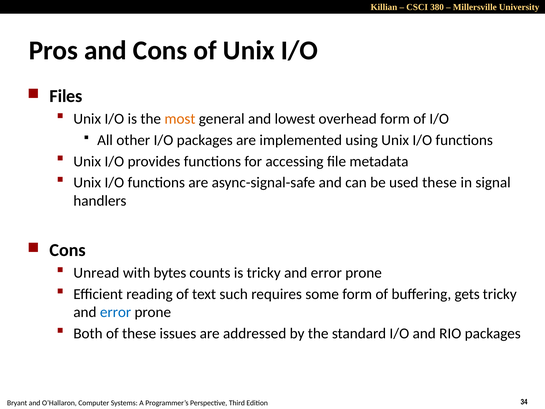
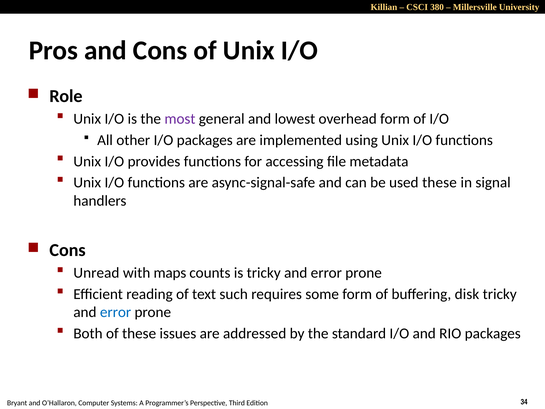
Files: Files -> Role
most colour: orange -> purple
bytes: bytes -> maps
gets: gets -> disk
